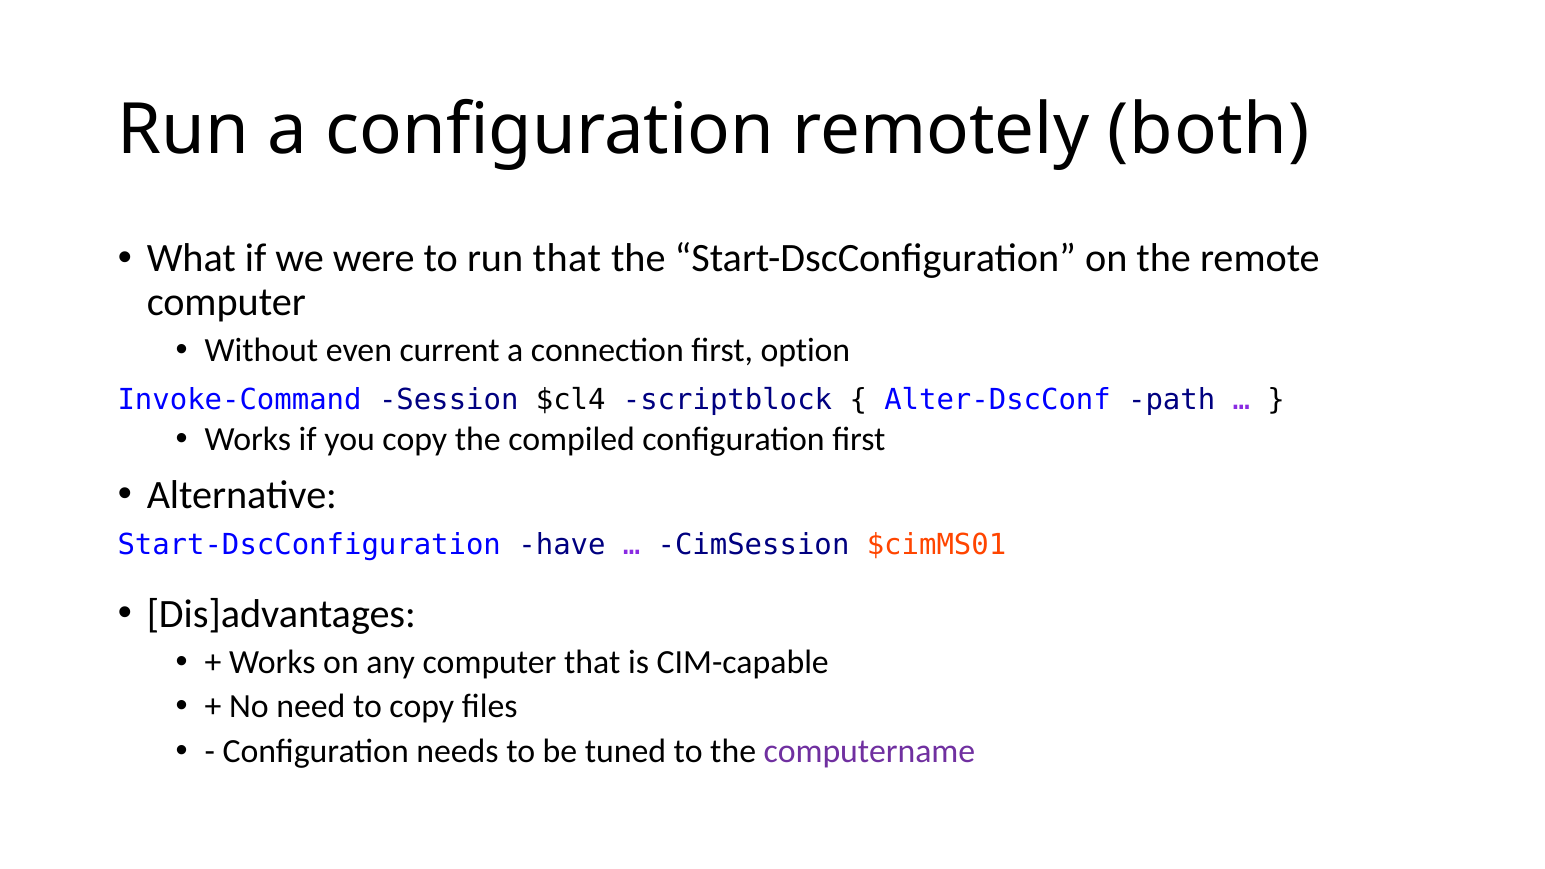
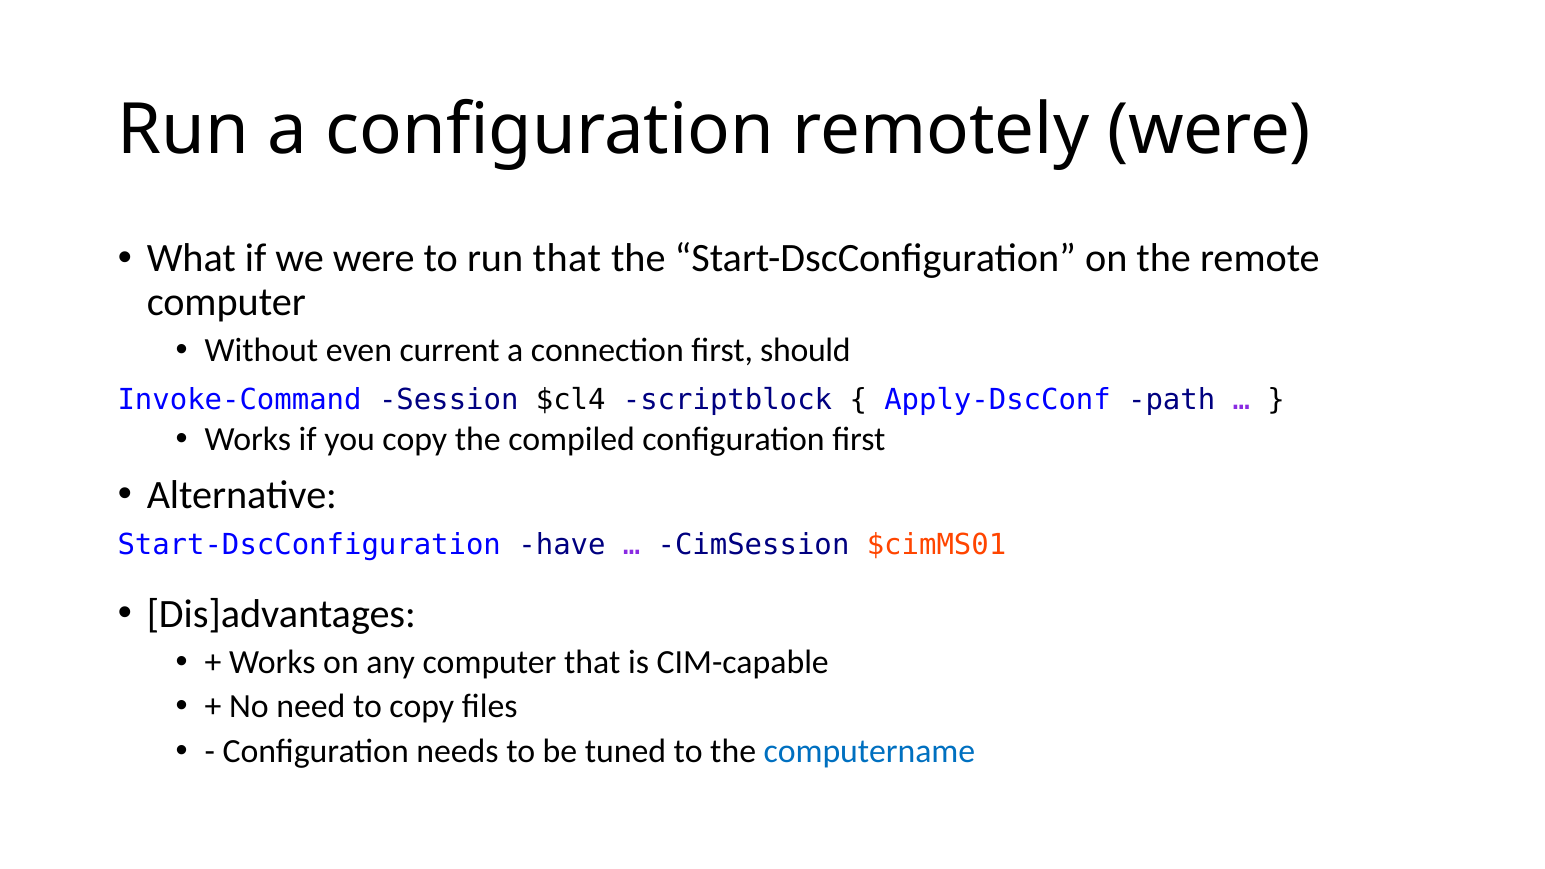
remotely both: both -> were
option: option -> should
Alter-DscConf: Alter-DscConf -> Apply-DscConf
computername colour: purple -> blue
